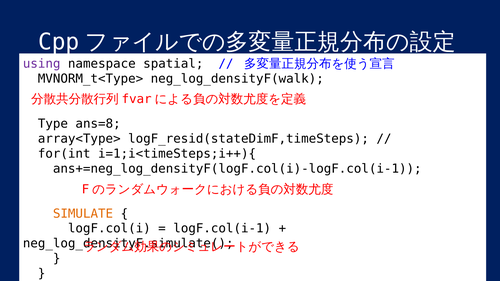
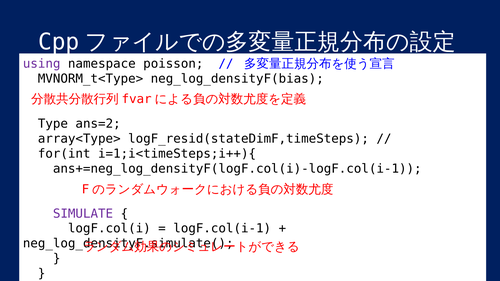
spatial: spatial -> poisson
neg_log_densityF(walk: neg_log_densityF(walk -> neg_log_densityF(bias
ans=8: ans=8 -> ans=2
SIMULATE colour: orange -> purple
